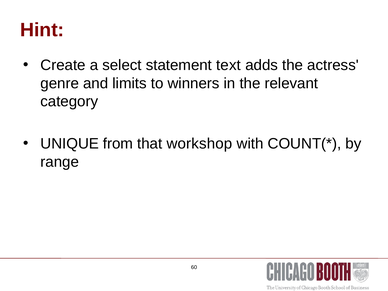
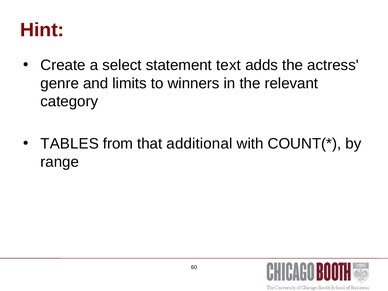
UNIQUE: UNIQUE -> TABLES
workshop: workshop -> additional
